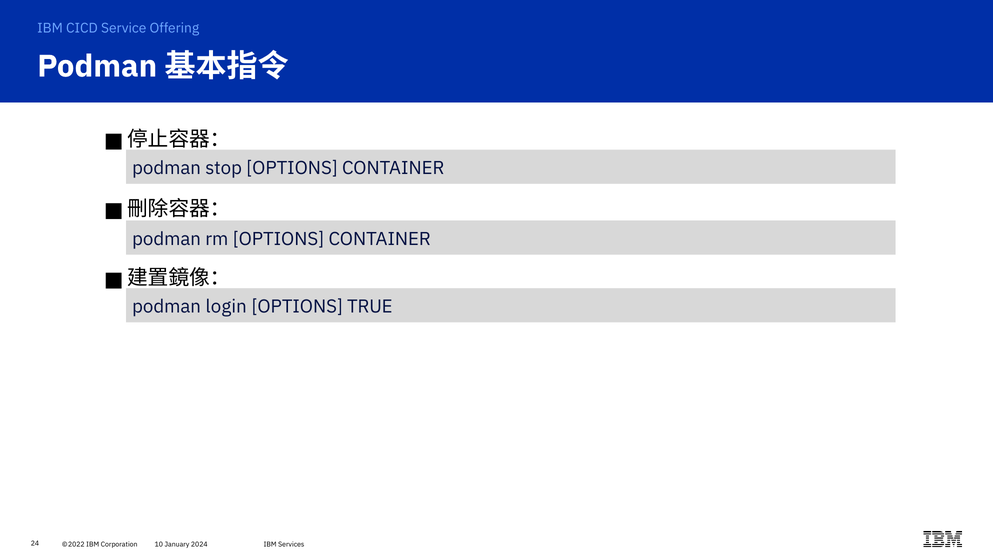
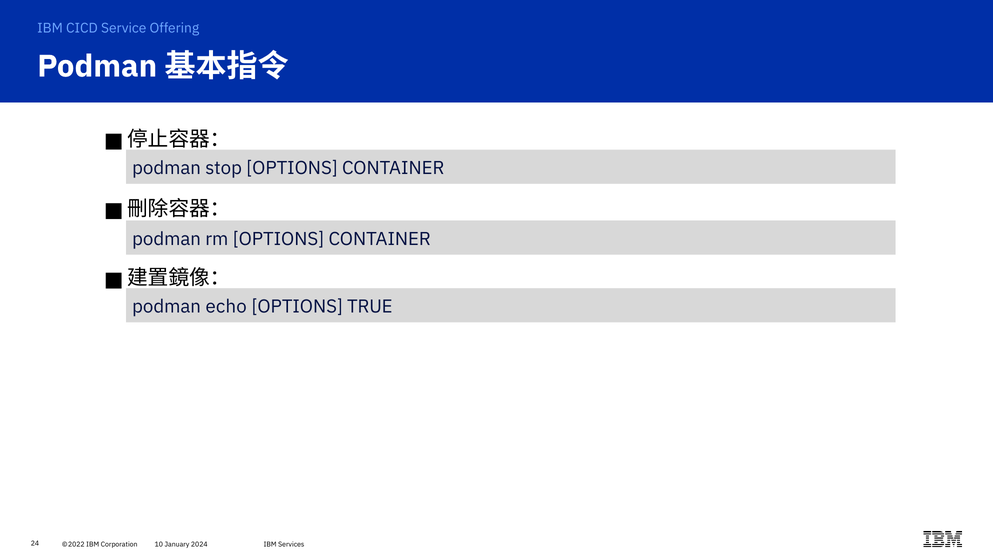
login: login -> echo
